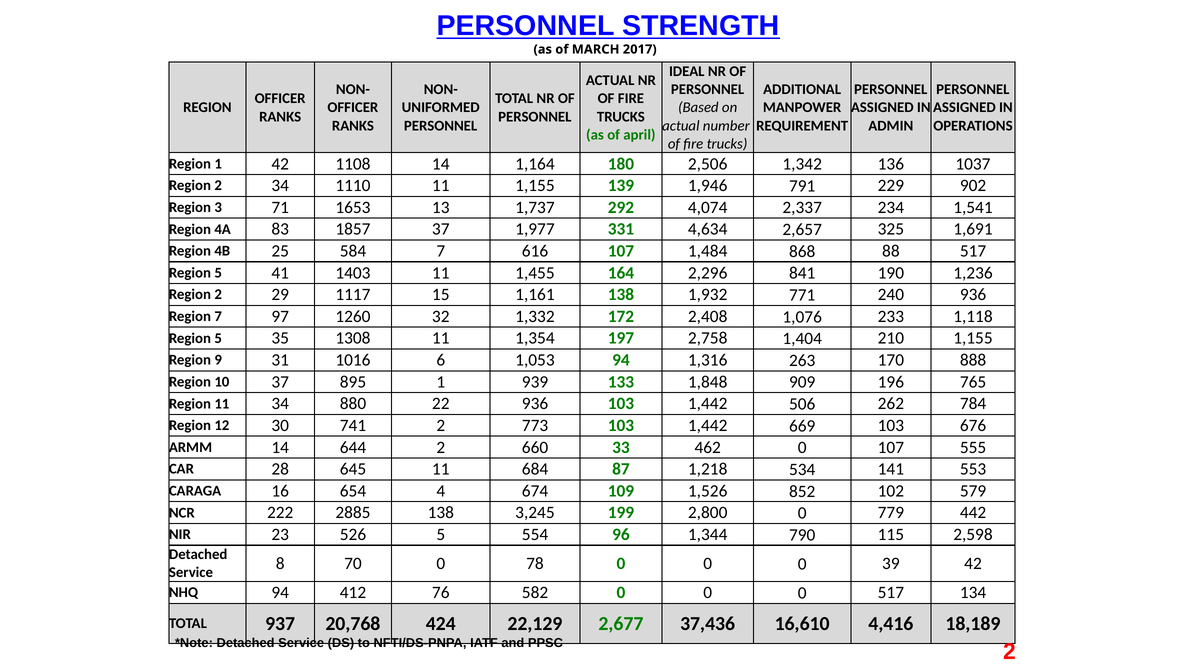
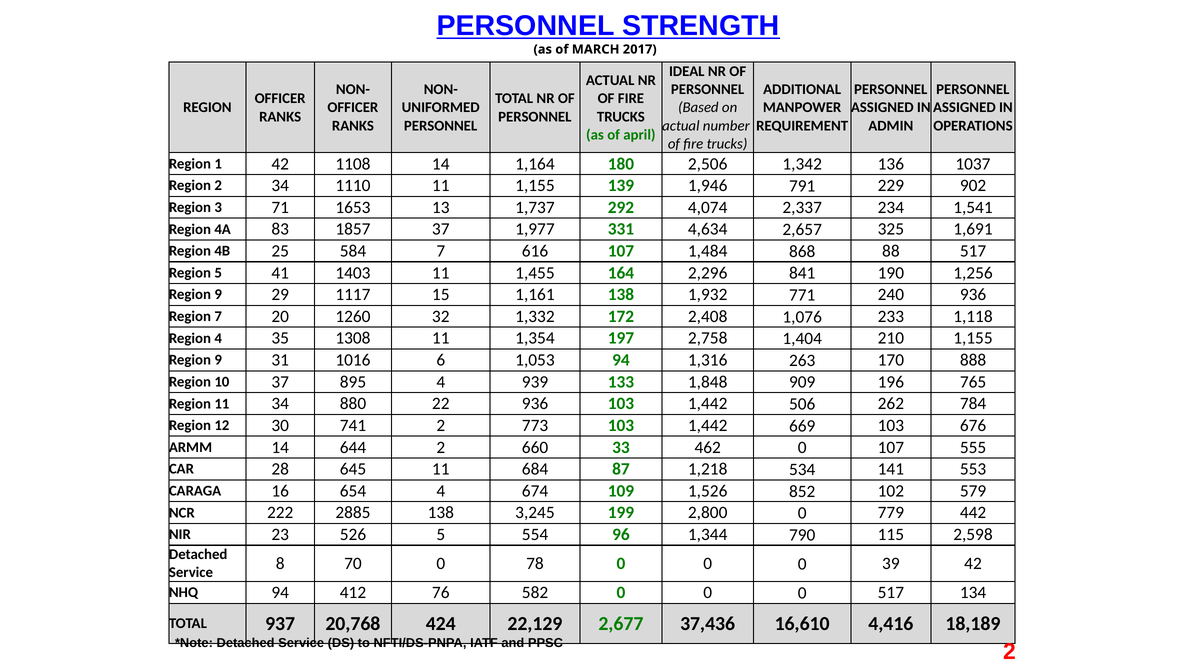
1,236: 1,236 -> 1,256
2 at (218, 295): 2 -> 9
97: 97 -> 20
5 at (218, 338): 5 -> 4
895 1: 1 -> 4
